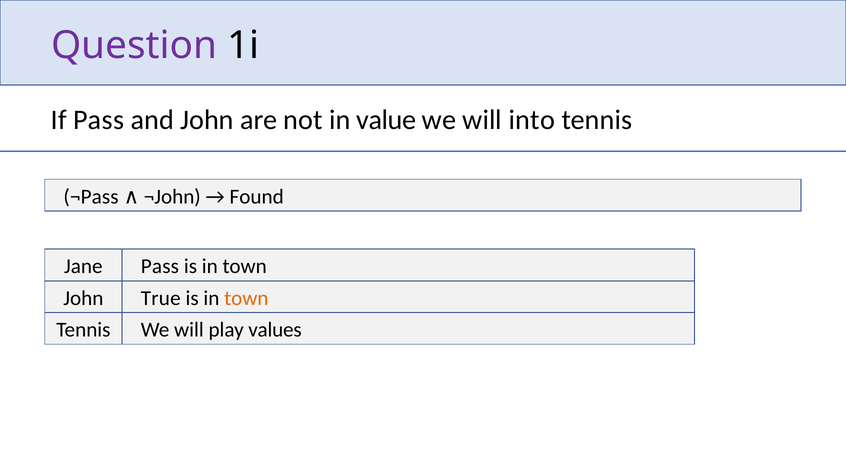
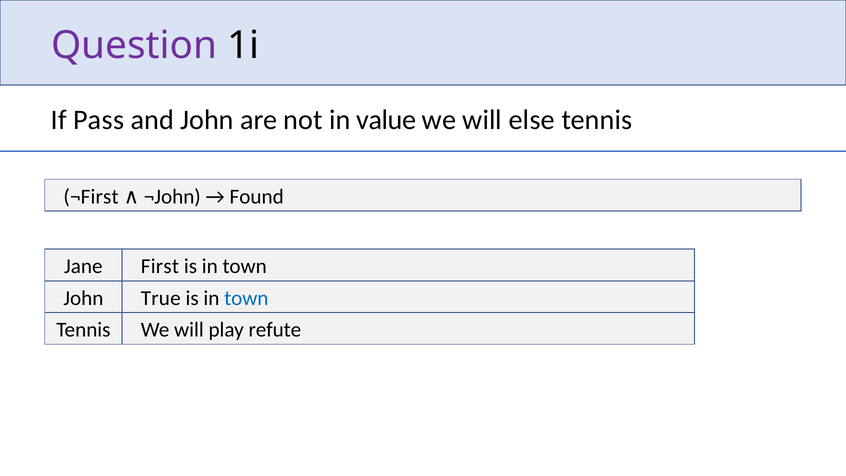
into: into -> else
¬Pass: ¬Pass -> ¬First
Pass at (160, 266): Pass -> First
town at (246, 298) colour: orange -> blue
values: values -> refute
